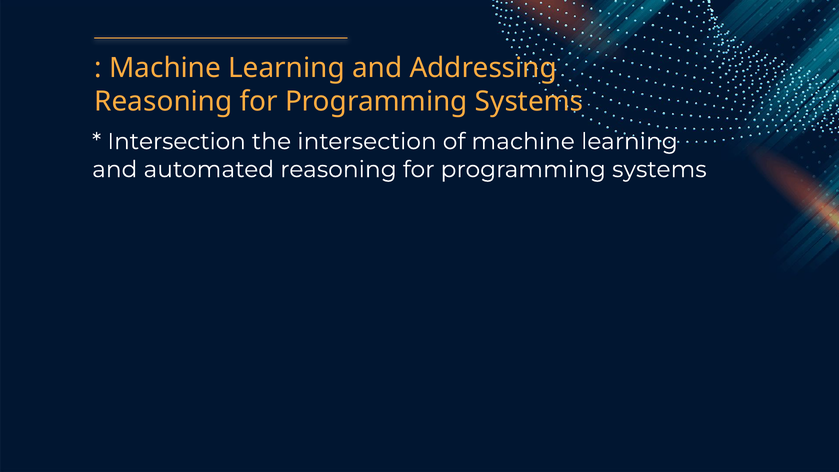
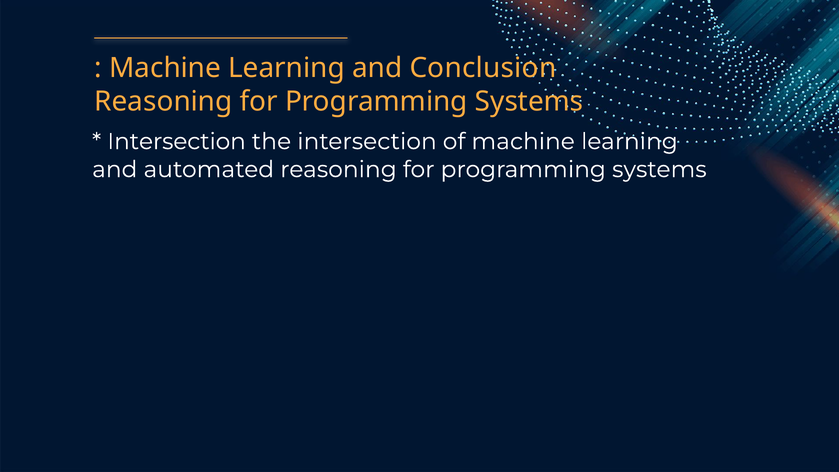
Addressing: Addressing -> Conclusion
